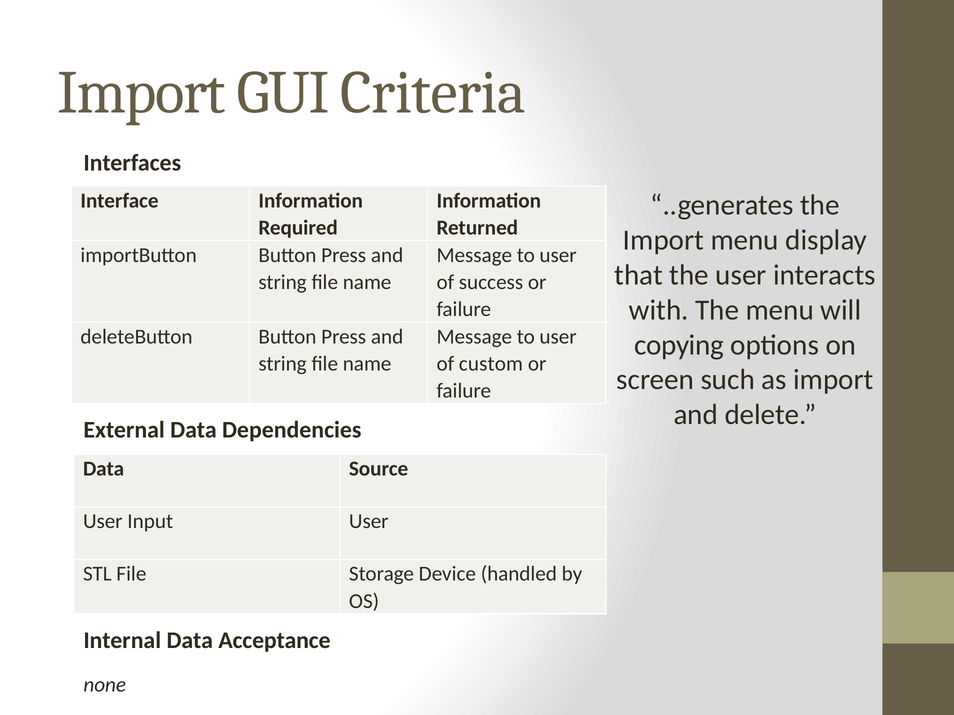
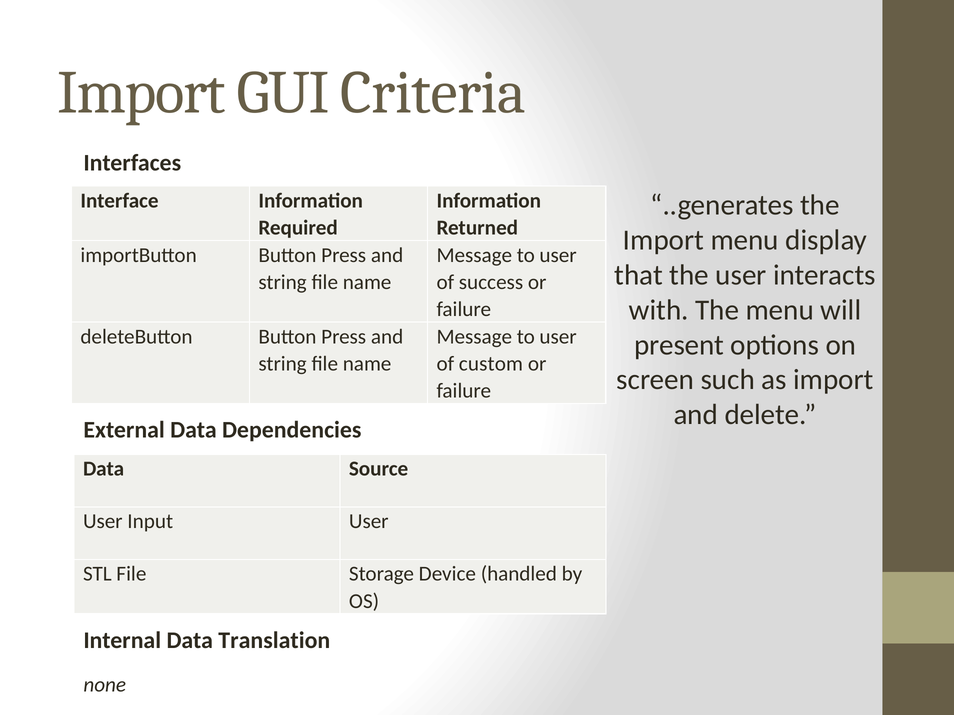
copying: copying -> present
Acceptance: Acceptance -> Translation
